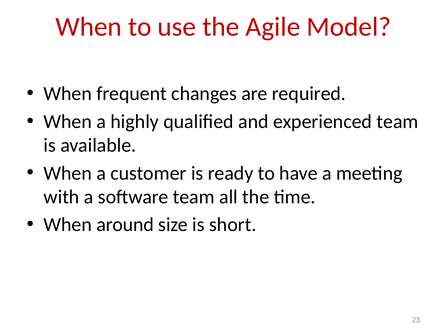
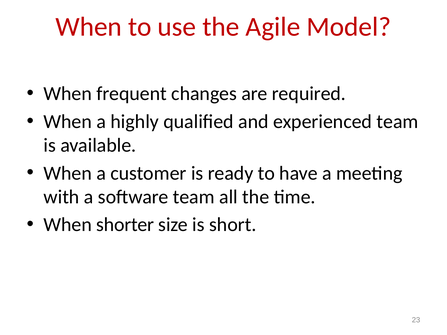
around: around -> shorter
